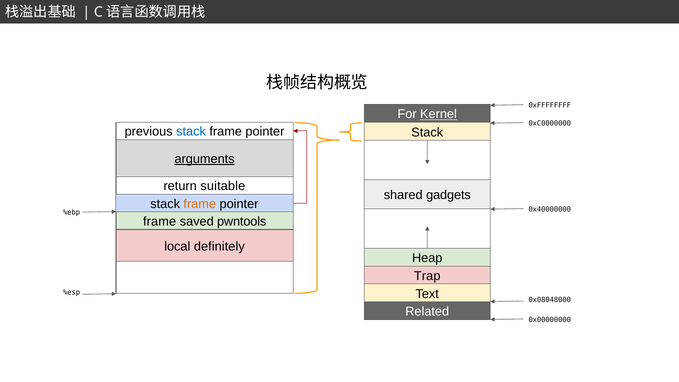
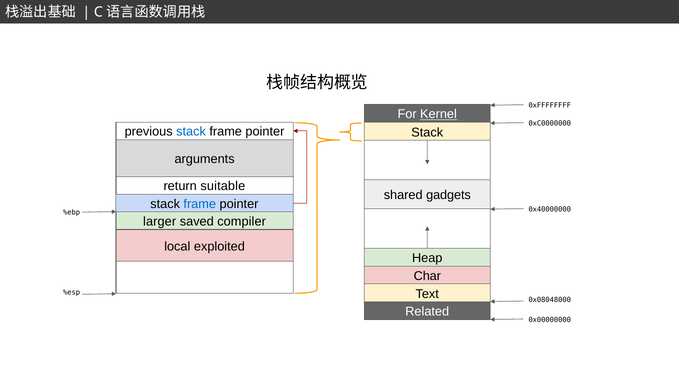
arguments underline: present -> none
frame at (200, 204) colour: orange -> blue
frame at (160, 222): frame -> larger
pwntools: pwntools -> compiler
definitely: definitely -> exploited
Trap: Trap -> Char
